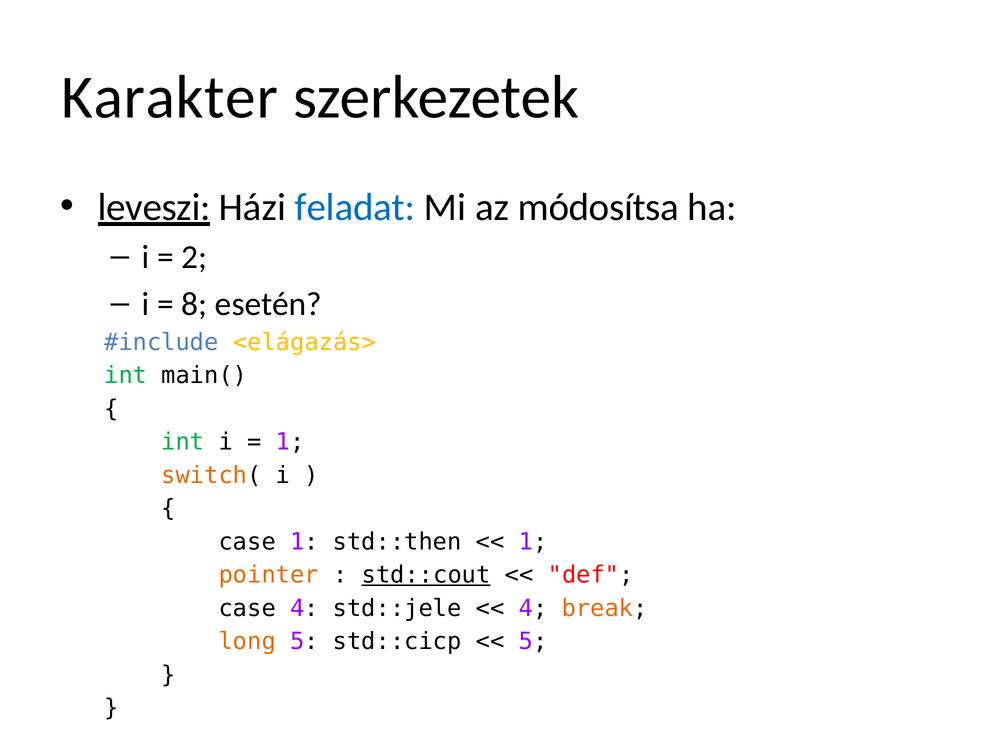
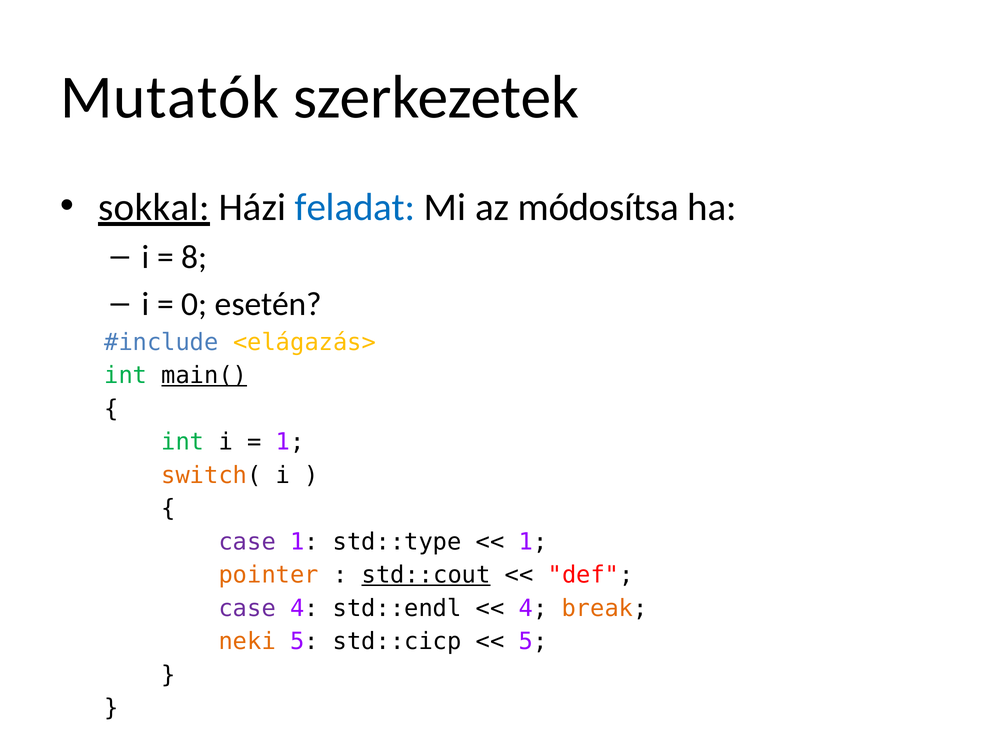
Karakter: Karakter -> Mutatók
leveszi: leveszi -> sokkal
2: 2 -> 8
8: 8 -> 0
main( underline: none -> present
case at (247, 542) colour: black -> purple
std::then: std::then -> std::type
case at (247, 608) colour: black -> purple
std::jele: std::jele -> std::endl
long: long -> neki
